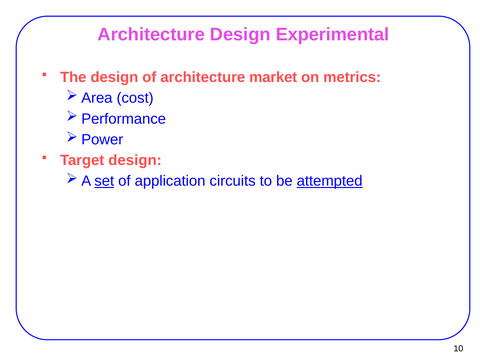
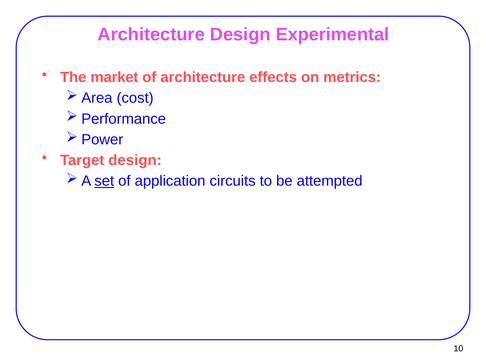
The design: design -> market
market: market -> effects
attempted underline: present -> none
